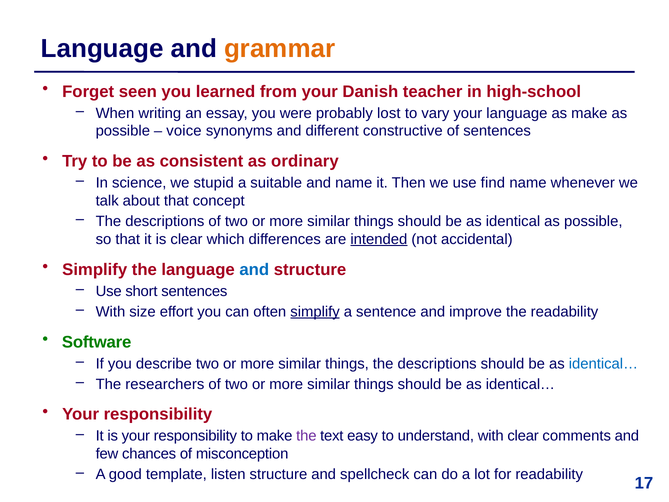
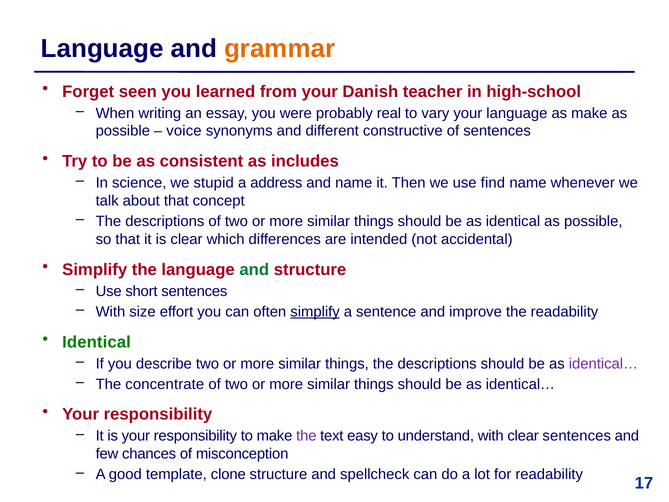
lost: lost -> real
ordinary: ordinary -> includes
suitable: suitable -> address
intended underline: present -> none
and at (254, 269) colour: blue -> green
Software at (97, 342): Software -> Identical
identical… at (603, 363) colour: blue -> purple
researchers: researchers -> concentrate
clear comments: comments -> sentences
listen: listen -> clone
